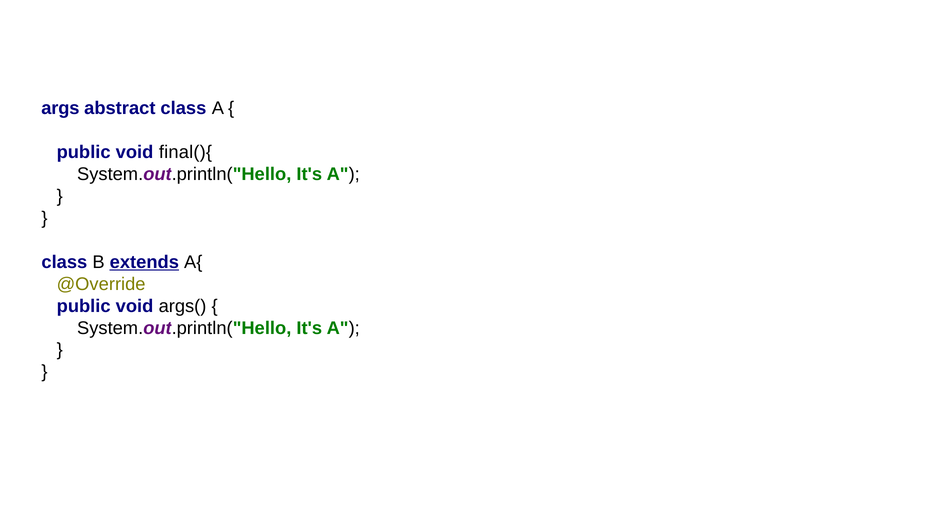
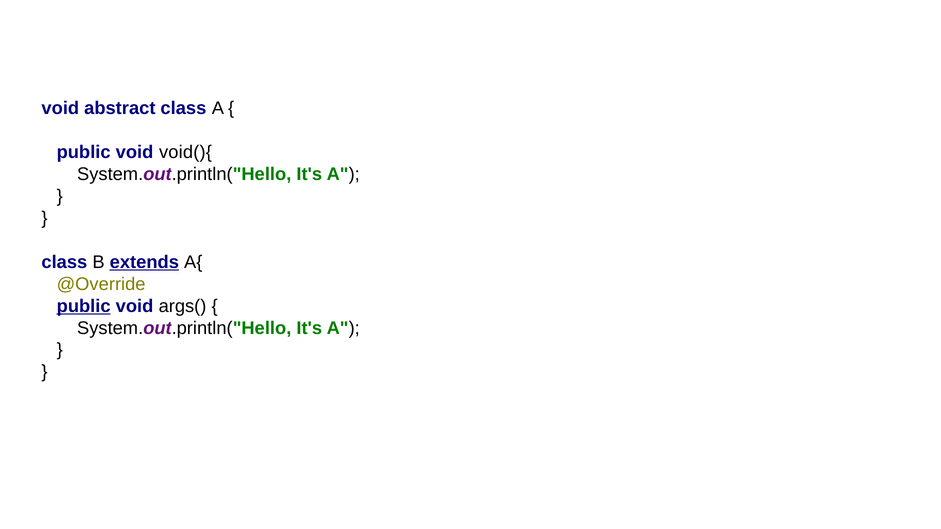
args at (60, 109): args -> void
final(){: final(){ -> void(){
public at (84, 306) underline: none -> present
